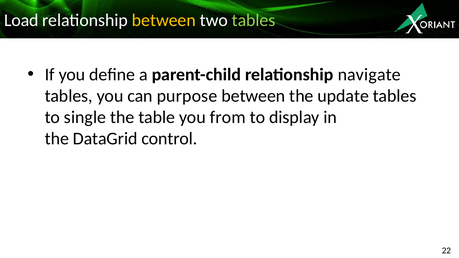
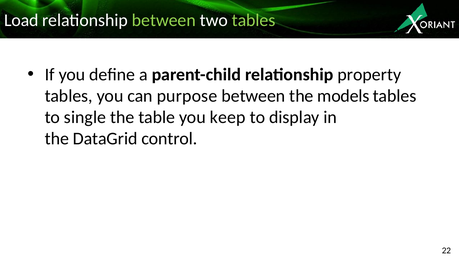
between at (164, 20) colour: yellow -> light green
navigate: navigate -> property
update: update -> models
from: from -> keep
